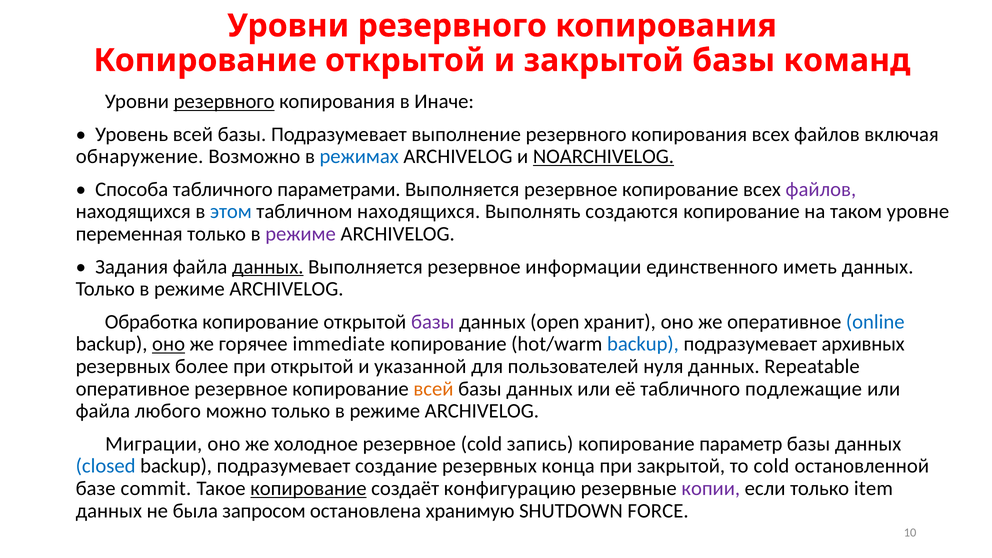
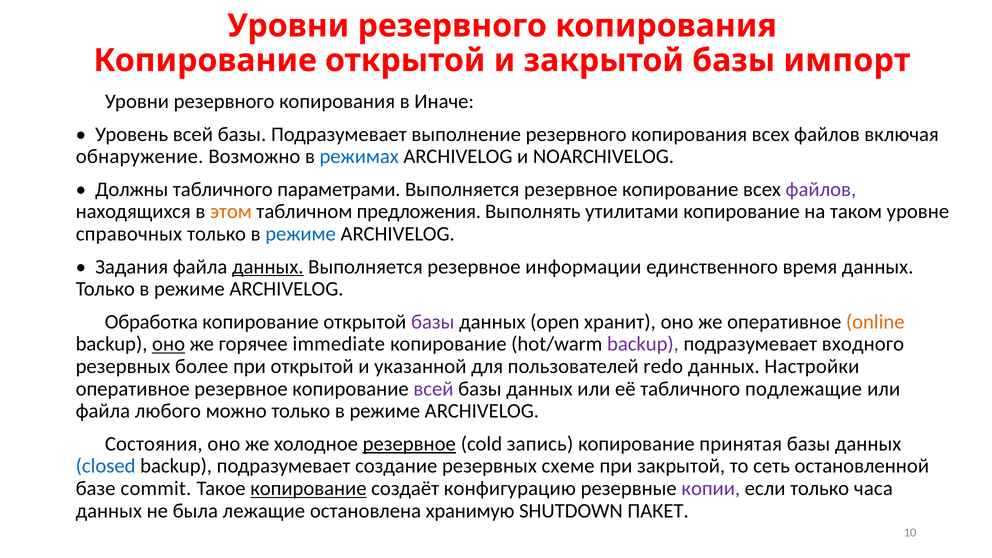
команд: команд -> импорт
резервного at (224, 102) underline: present -> none
NOARCHIVELOG underline: present -> none
Способа: Способа -> Должны
этом colour: blue -> orange
табличном находящихся: находящихся -> предложения
создаются: создаются -> утилитами
переменная: переменная -> справочных
режиме at (301, 234) colour: purple -> blue
иметь: иметь -> время
online colour: blue -> orange
backup at (643, 344) colour: blue -> purple
архивных: архивных -> входного
нуля: нуля -> redo
Repeatable: Repeatable -> Настройки
всей at (433, 389) colour: orange -> purple
Миграции: Миграции -> Состояния
резервное at (409, 444) underline: none -> present
параметр: параметр -> принятая
конца: конца -> схеме
то cold: cold -> сеть
item: item -> часа
запросом: запросом -> лежащие
FORCE: FORCE -> ПАКЕТ
